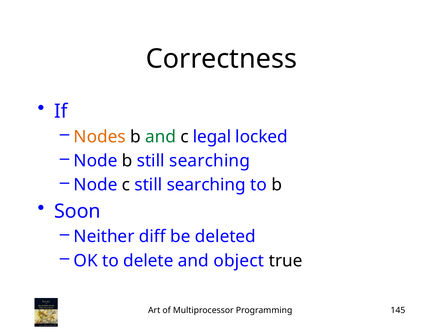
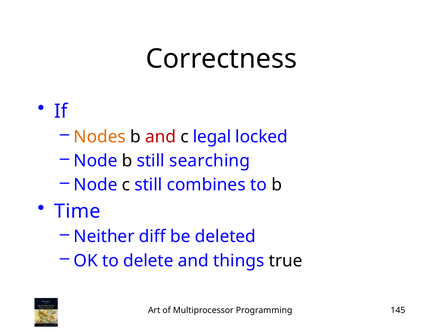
and at (160, 137) colour: green -> red
c still searching: searching -> combines
Soon: Soon -> Time
object: object -> things
